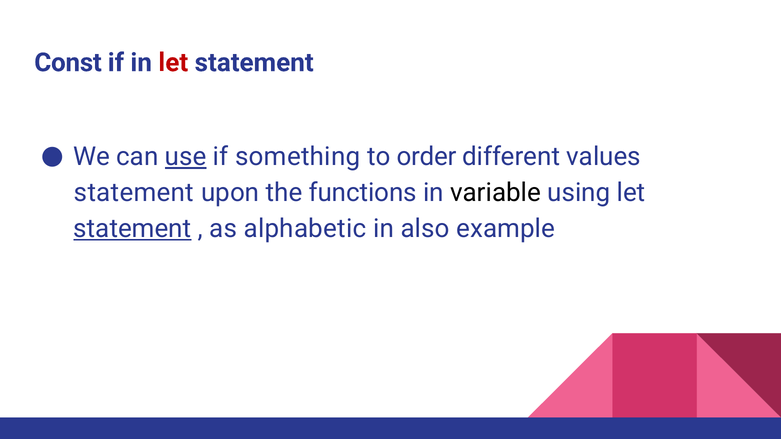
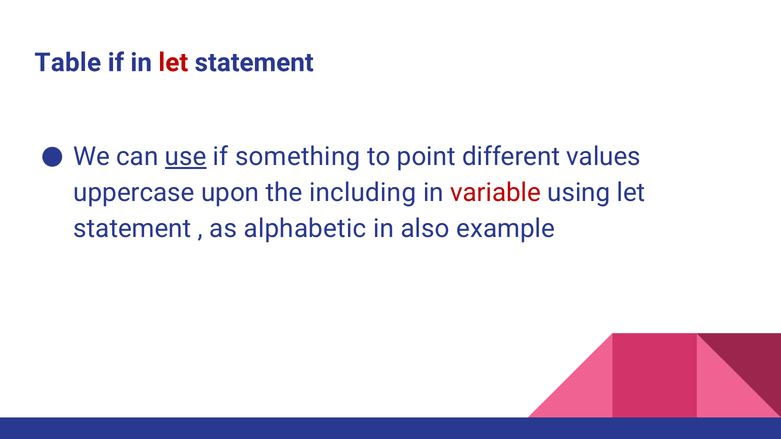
Const: Const -> Table
order: order -> point
statement at (134, 193): statement -> uppercase
functions: functions -> including
variable colour: black -> red
statement at (132, 229) underline: present -> none
